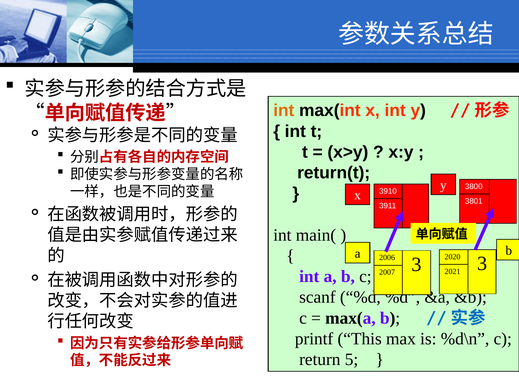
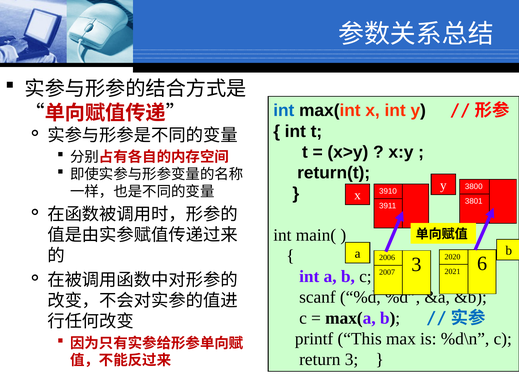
int at (284, 111) colour: orange -> blue
2020 3: 3 -> 6
return 5: 5 -> 3
